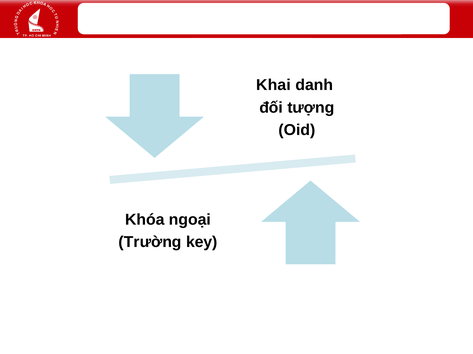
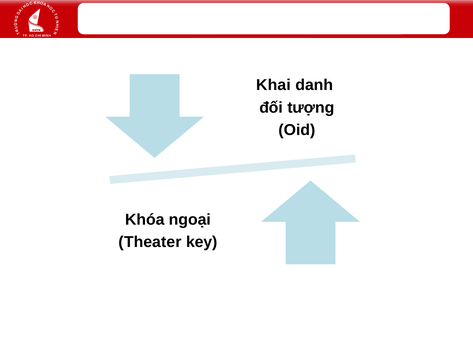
Trường: Trường -> Theater
